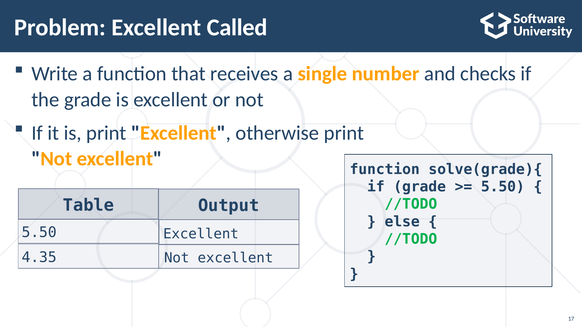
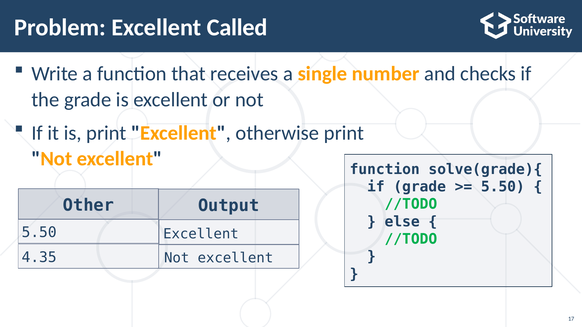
Table: Table -> Other
